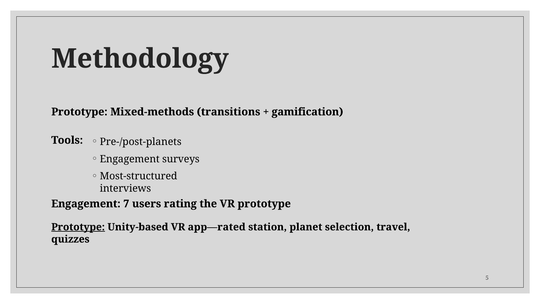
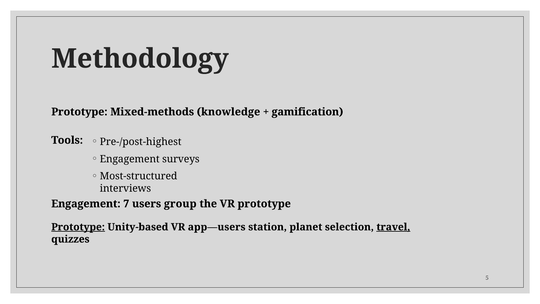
transitions: transitions -> knowledge
Pre-/post-planets: Pre-/post-planets -> Pre-/post-highest
rating: rating -> group
app—rated: app—rated -> app—users
travel underline: none -> present
